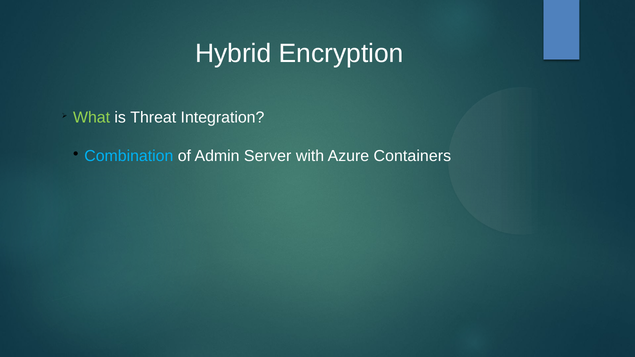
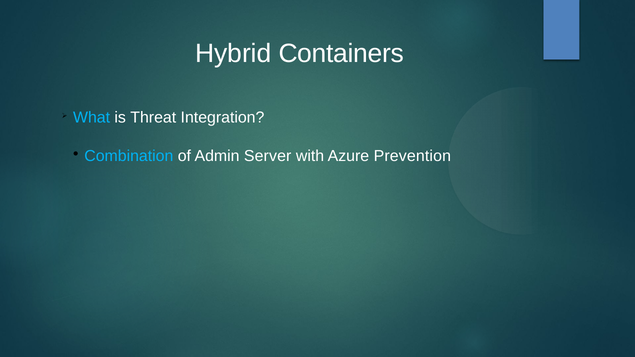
Encryption: Encryption -> Containers
What colour: light green -> light blue
Containers: Containers -> Prevention
